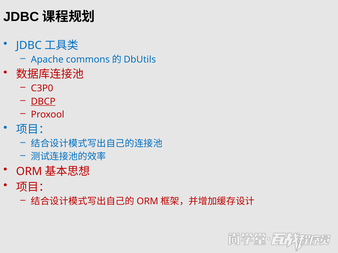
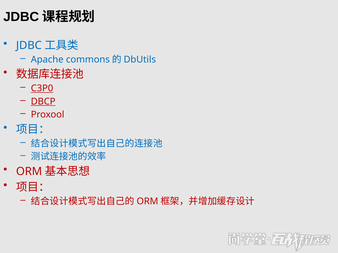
C3P0 underline: none -> present
